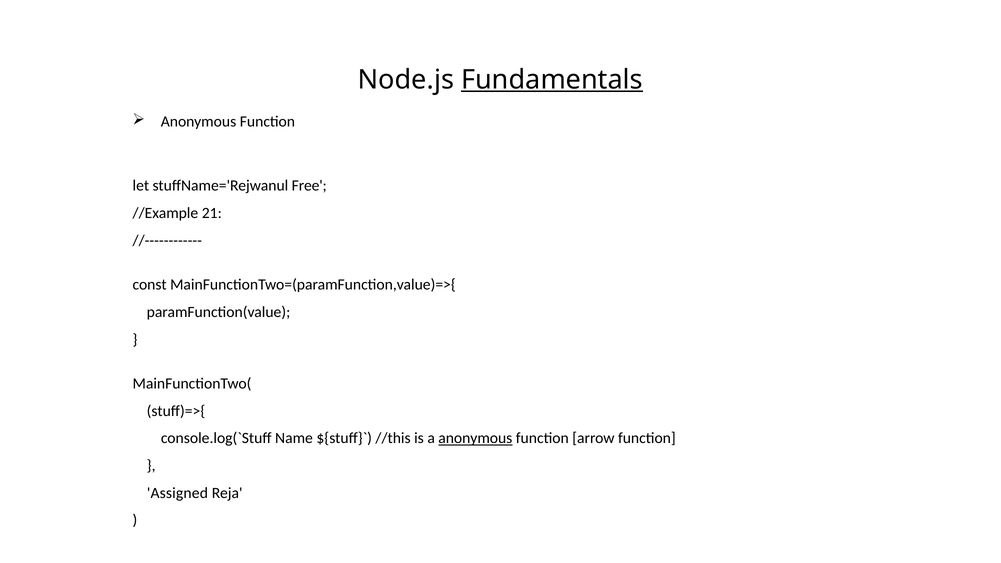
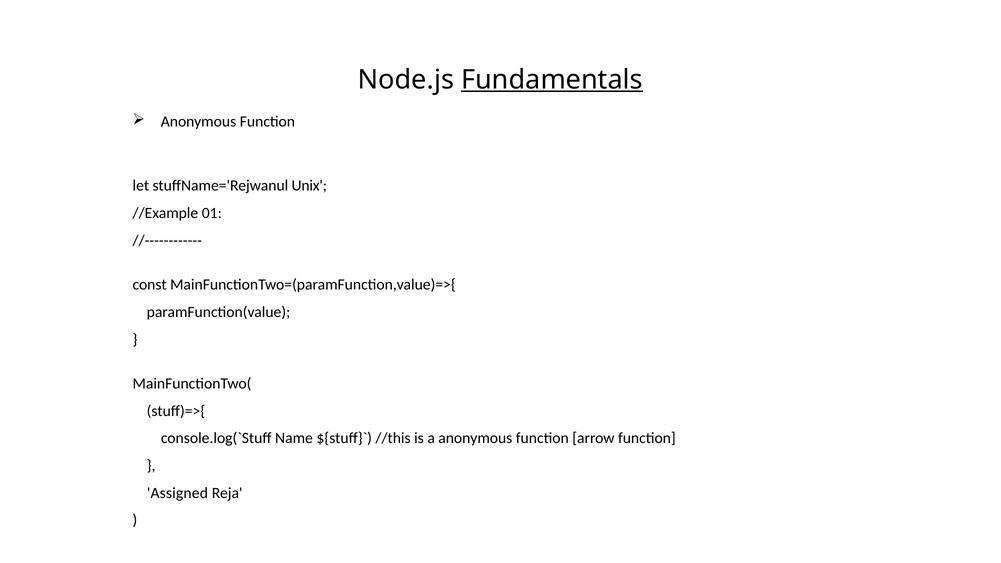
Free: Free -> Unix
21: 21 -> 01
anonymous at (475, 438) underline: present -> none
